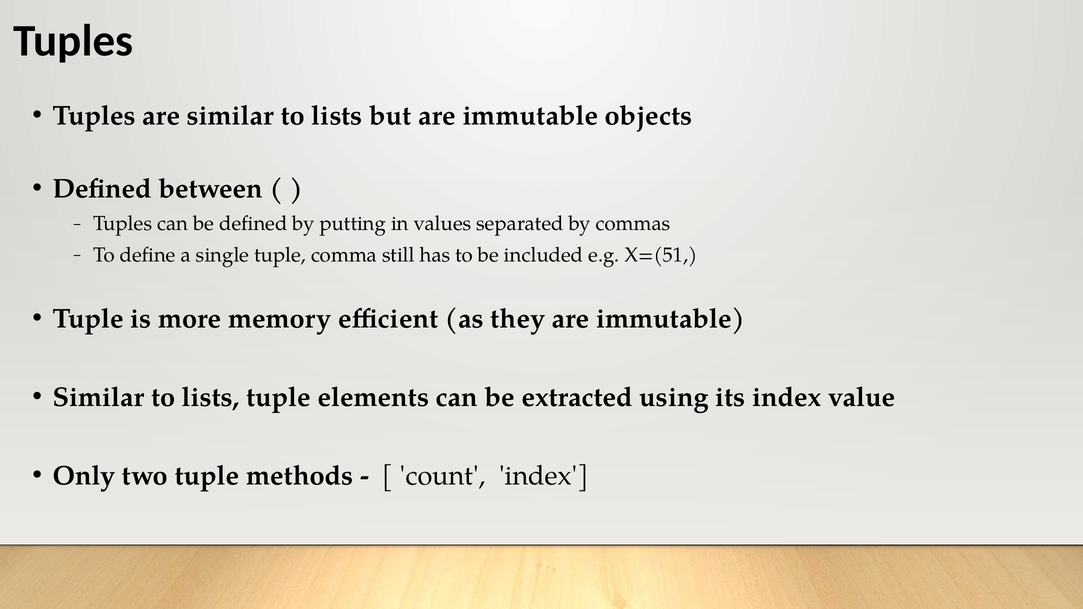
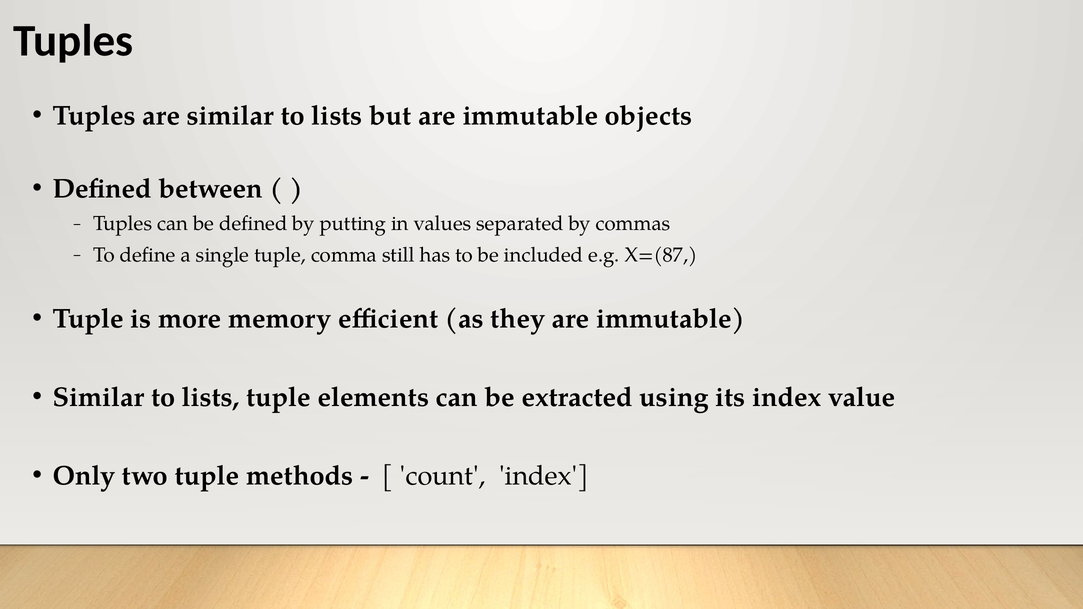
X=(51: X=(51 -> X=(87
